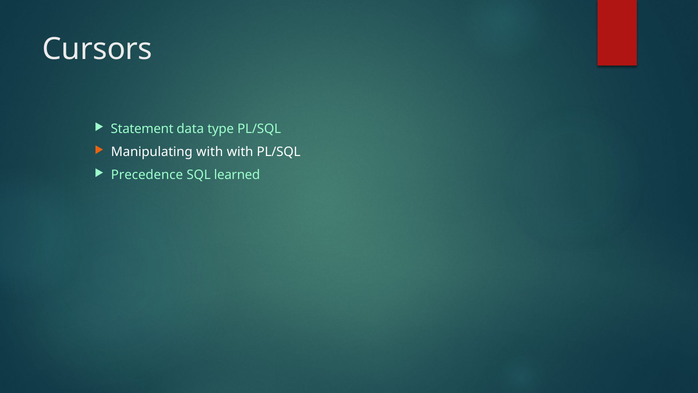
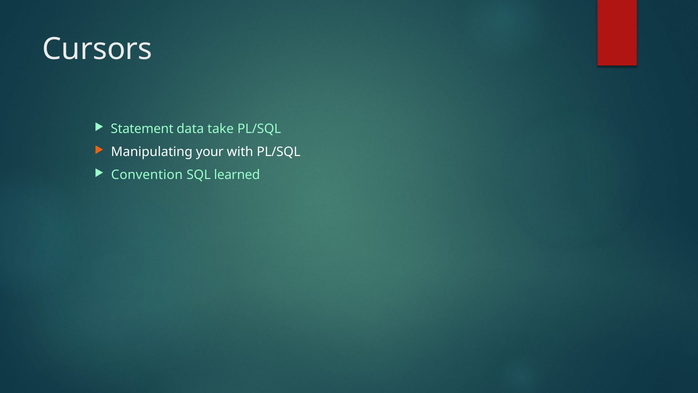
type: type -> take
Manipulating with: with -> your
Precedence: Precedence -> Convention
